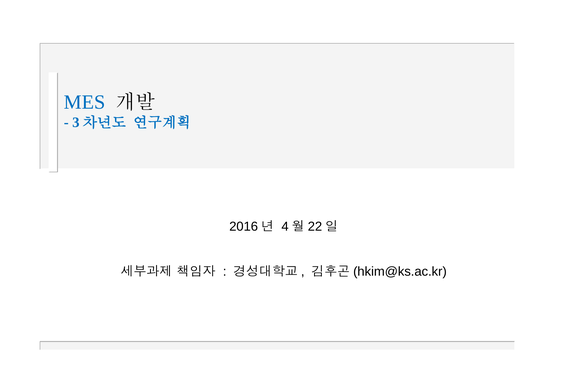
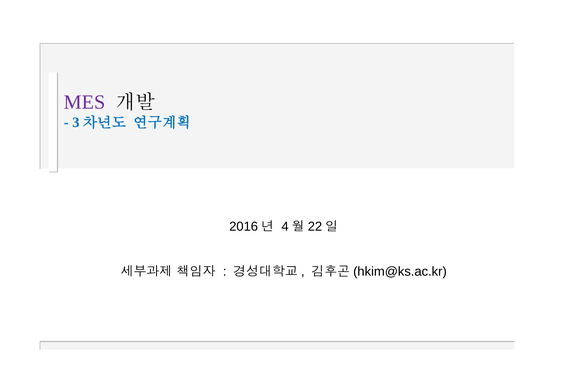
MES colour: blue -> purple
